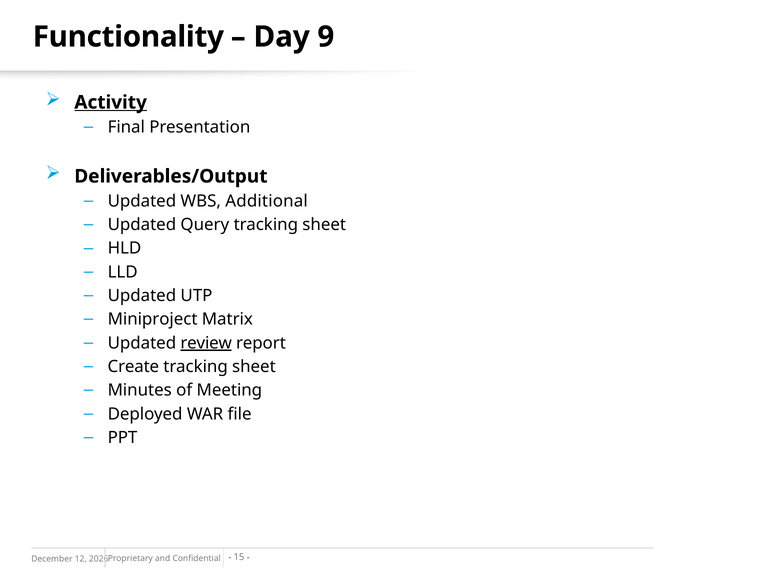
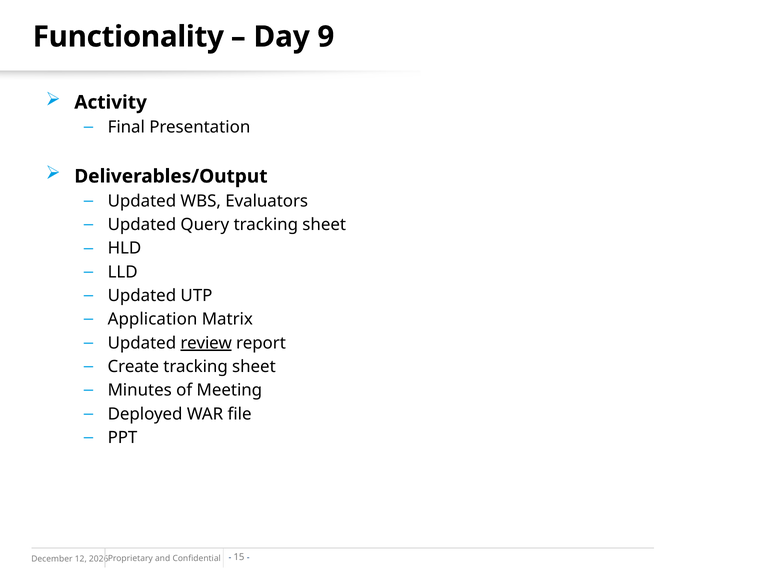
Activity underline: present -> none
Additional: Additional -> Evaluators
Miniproject: Miniproject -> Application
